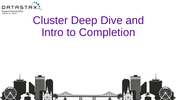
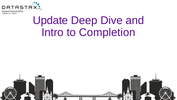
Cluster: Cluster -> Update
